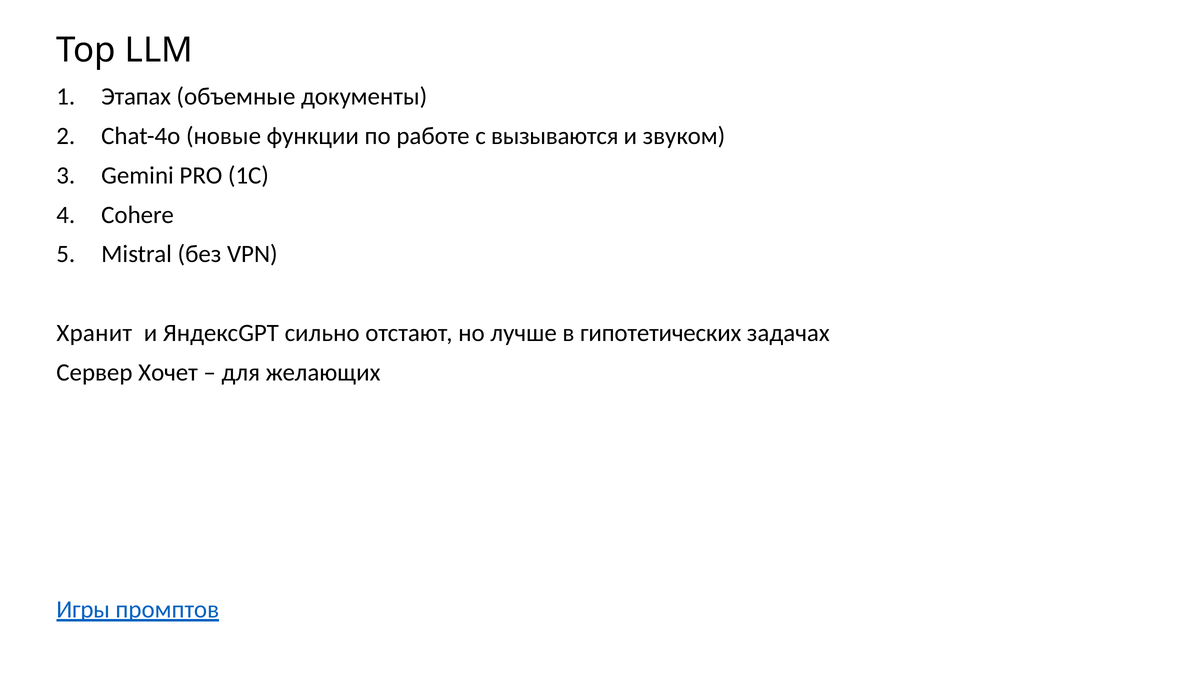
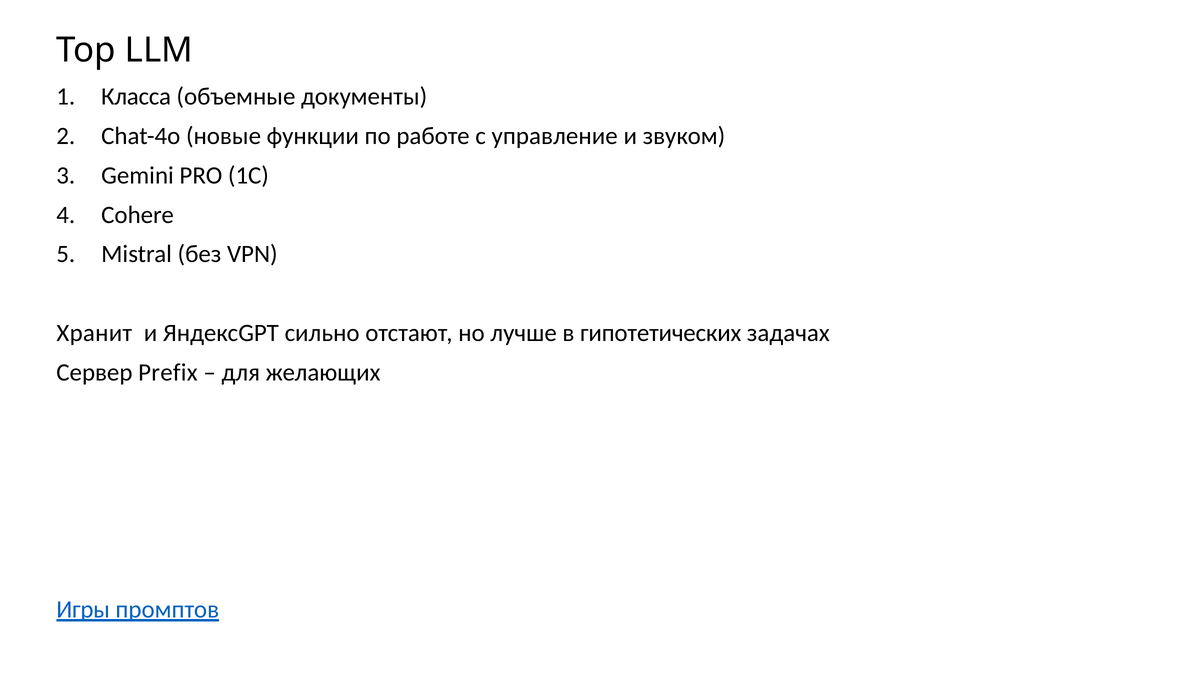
Этапах: Этапах -> Класса
вызываются: вызываются -> управление
Хочет: Хочет -> Prefix
